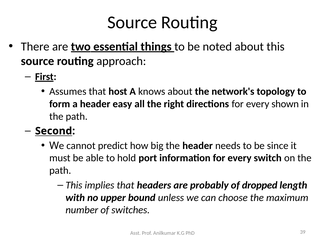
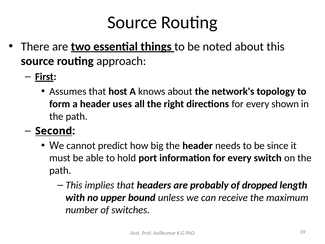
easy: easy -> uses
choose: choose -> receive
